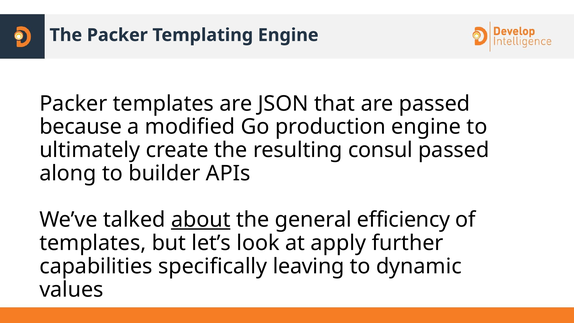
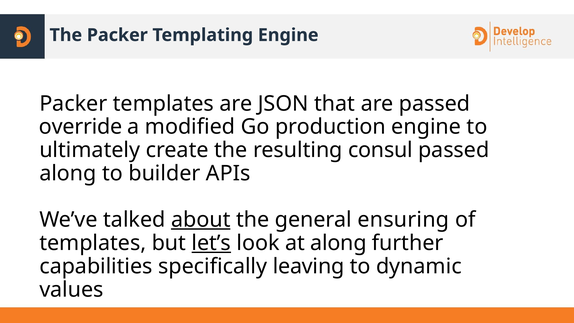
because: because -> override
efficiency: efficiency -> ensuring
let’s underline: none -> present
at apply: apply -> along
